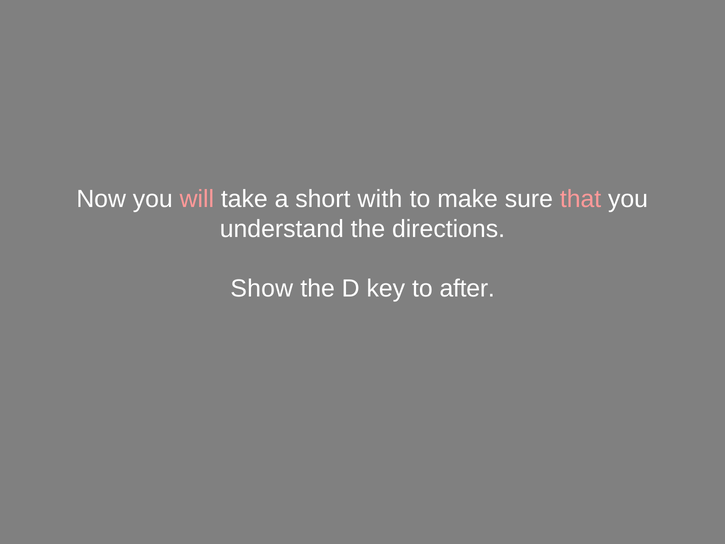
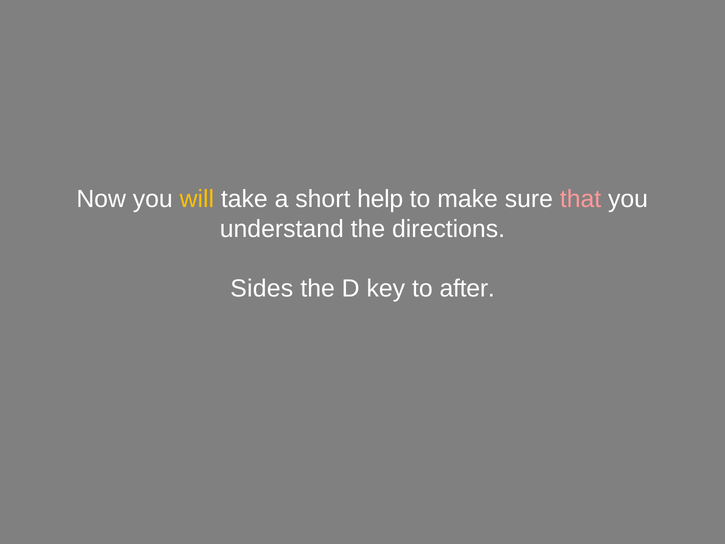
will colour: pink -> yellow
with: with -> help
Show: Show -> Sides
